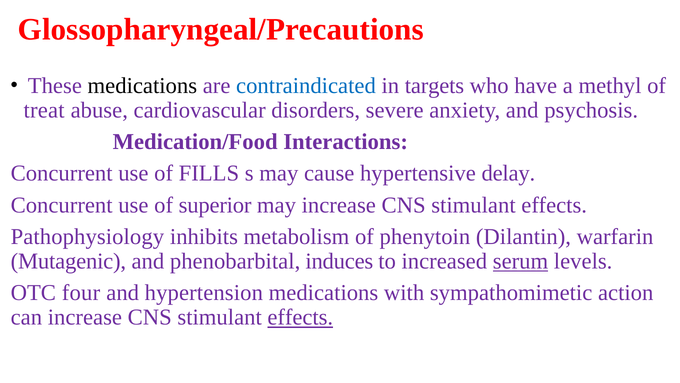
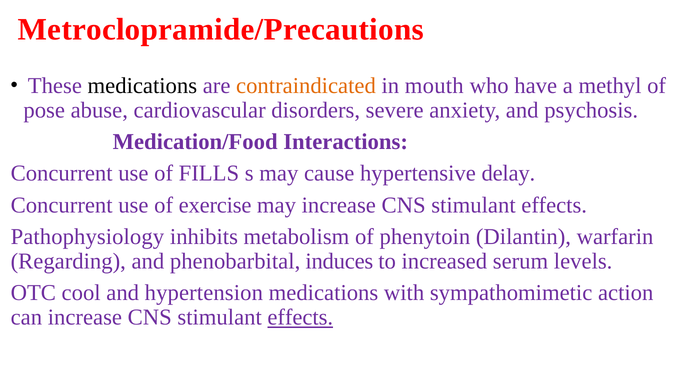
Glossopharyngeal/Precautions: Glossopharyngeal/Precautions -> Metroclopramide/Precautions
contraindicated colour: blue -> orange
targets: targets -> mouth
treat: treat -> pose
superior: superior -> exercise
Mutagenic: Mutagenic -> Regarding
serum underline: present -> none
four: four -> cool
